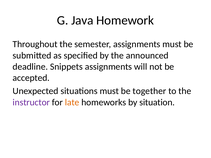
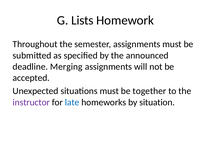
Java: Java -> Lists
Snippets: Snippets -> Merging
late colour: orange -> blue
